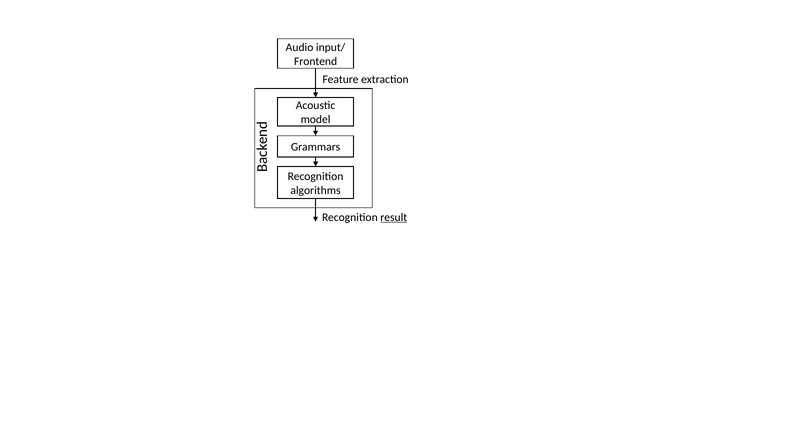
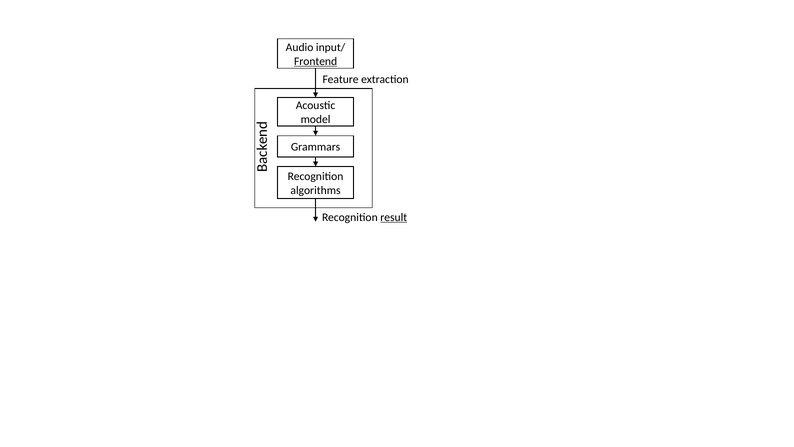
Frontend underline: none -> present
